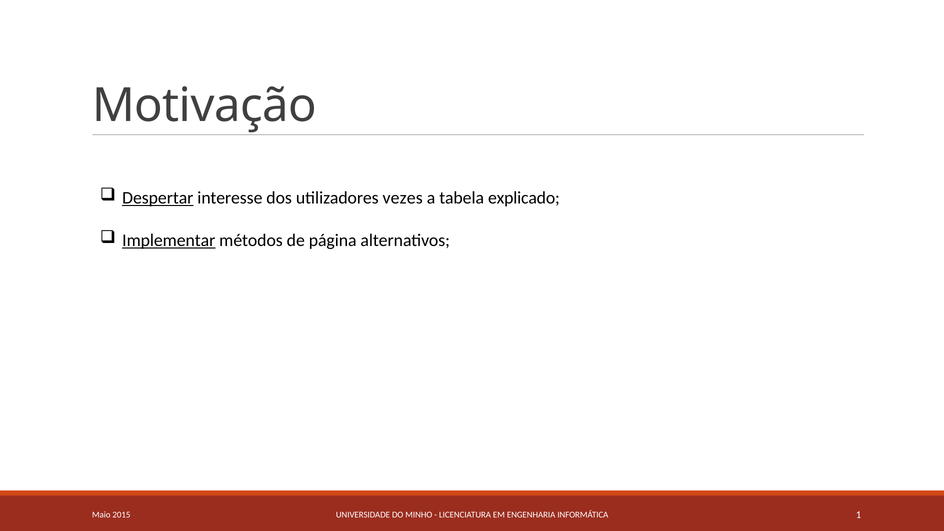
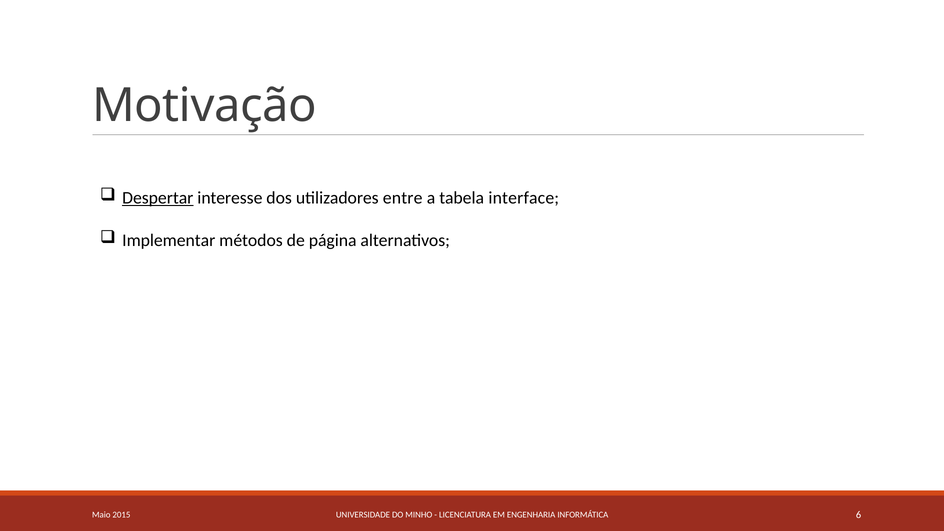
vezes: vezes -> entre
explicado: explicado -> interface
Implementar underline: present -> none
1: 1 -> 6
